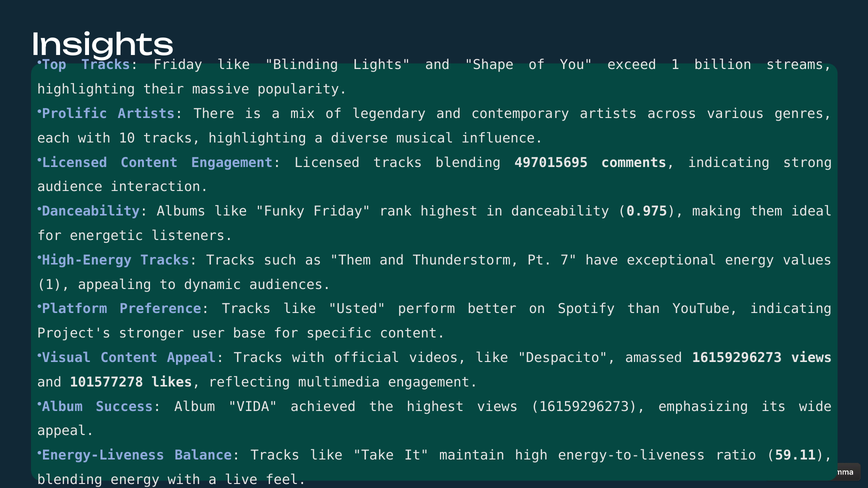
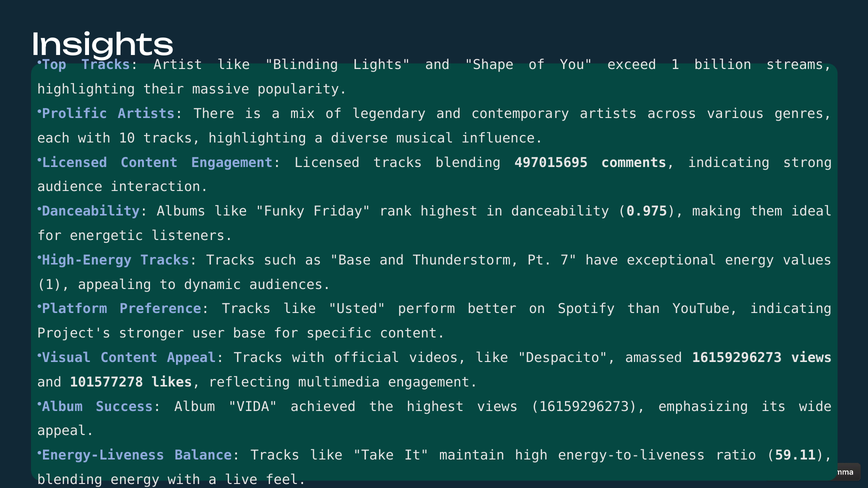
Tracks Friday: Friday -> Artist
as Them: Them -> Base
